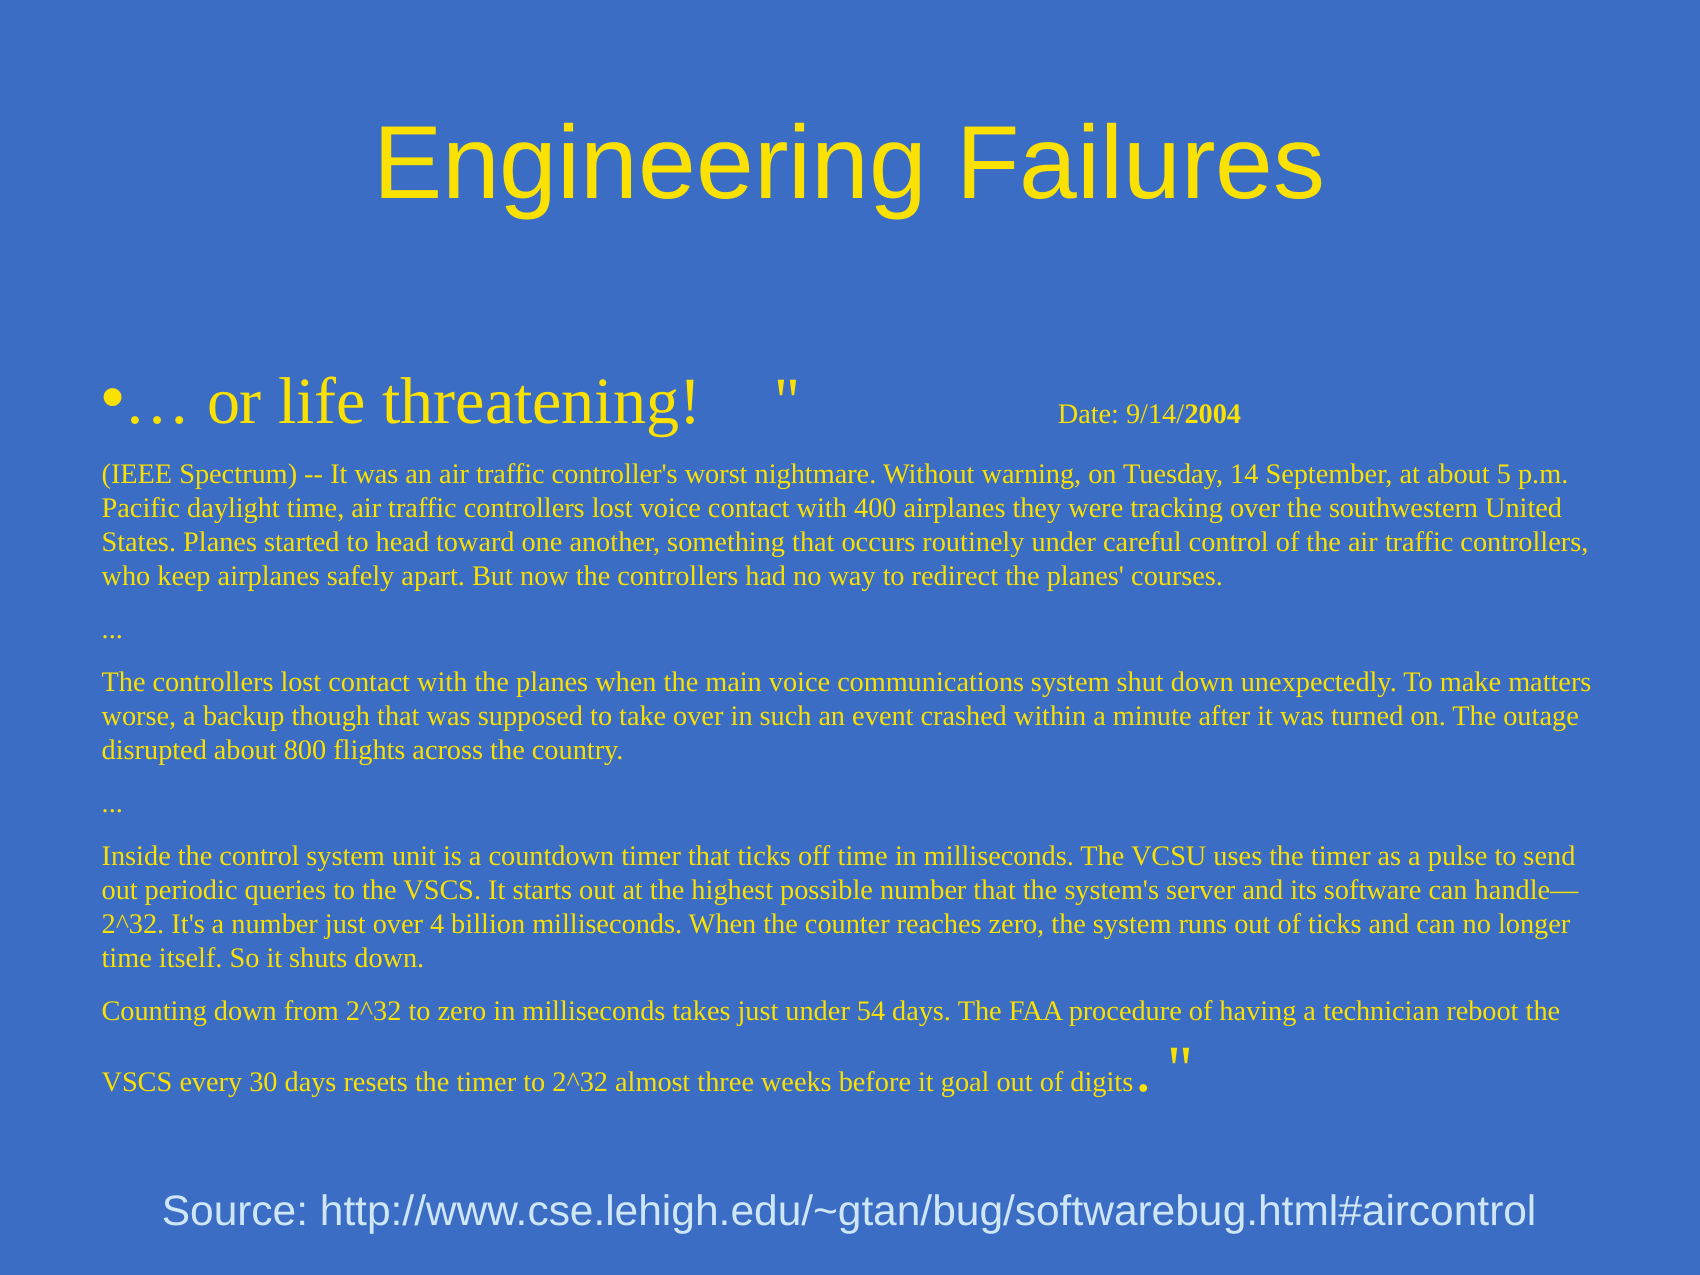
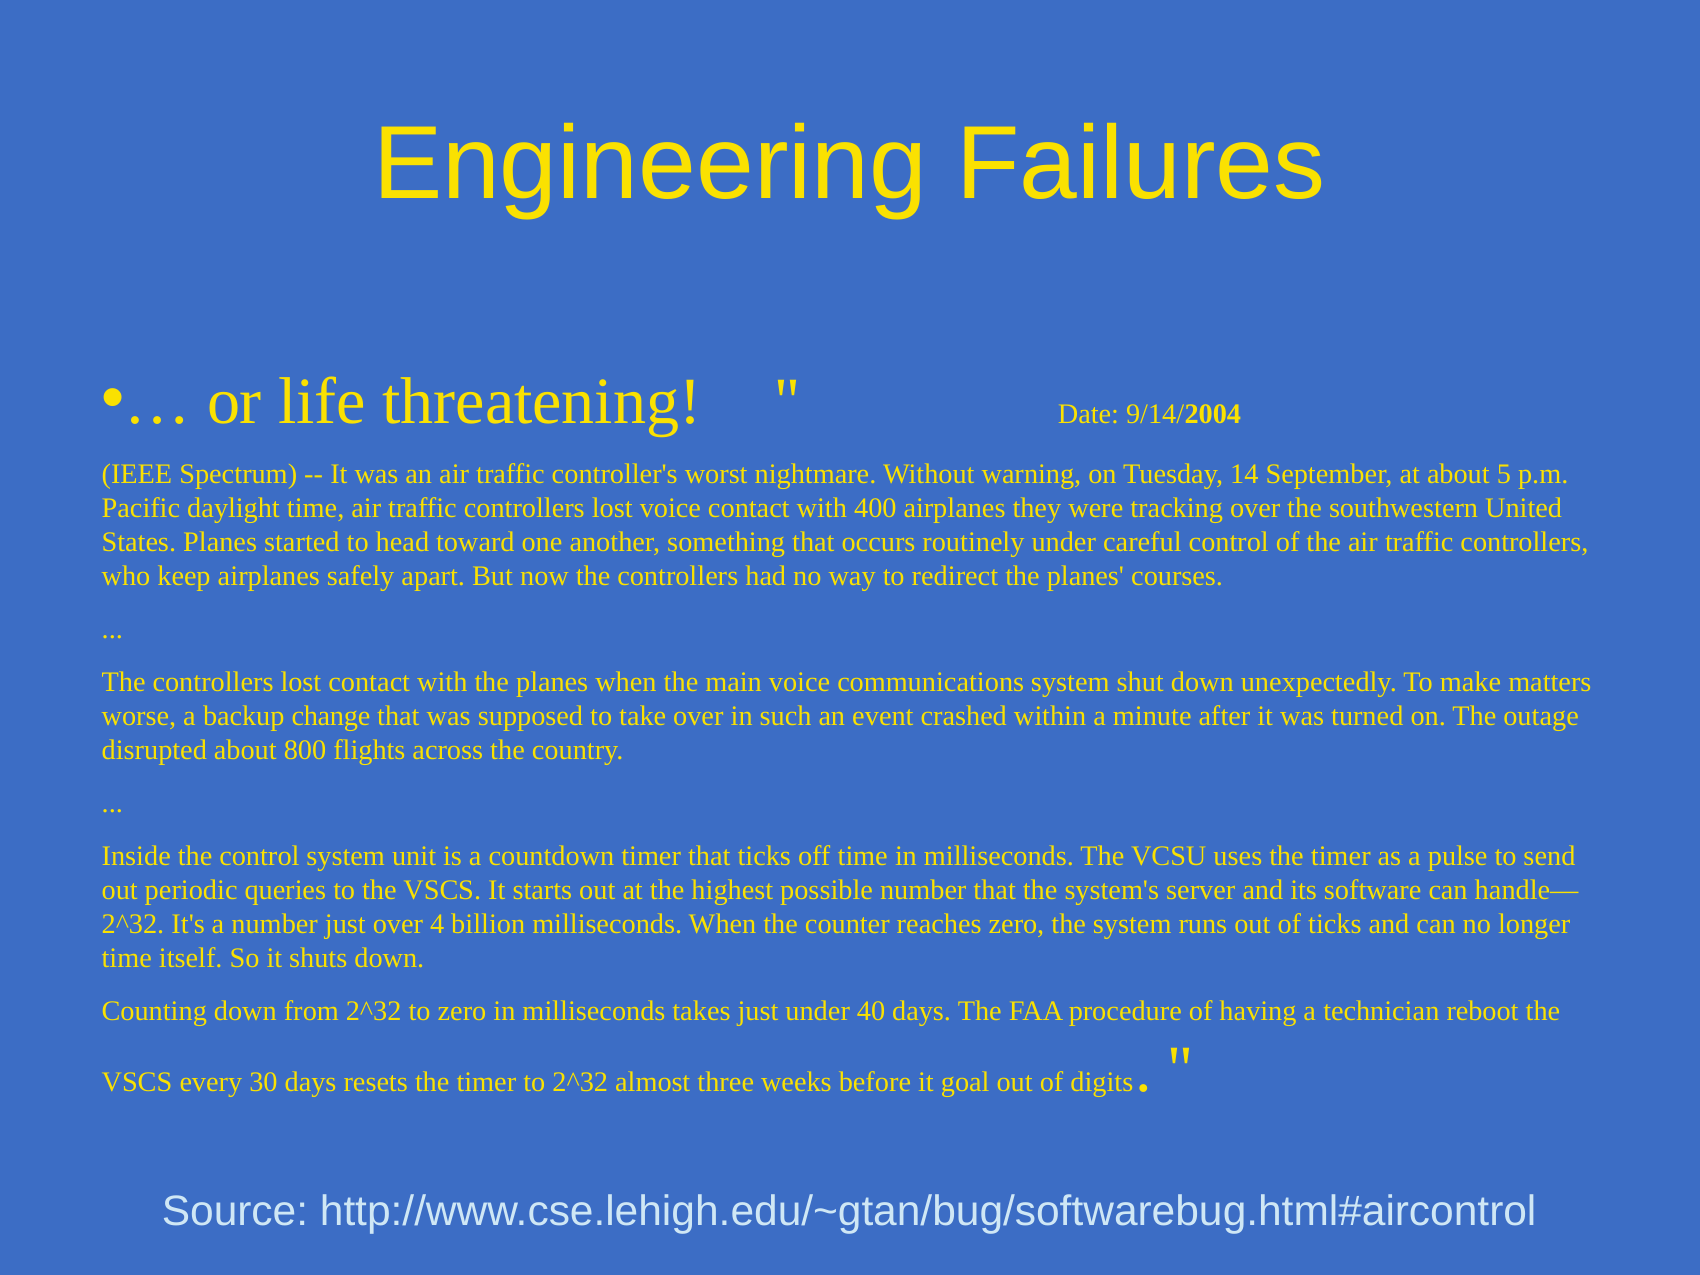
though: though -> change
54: 54 -> 40
